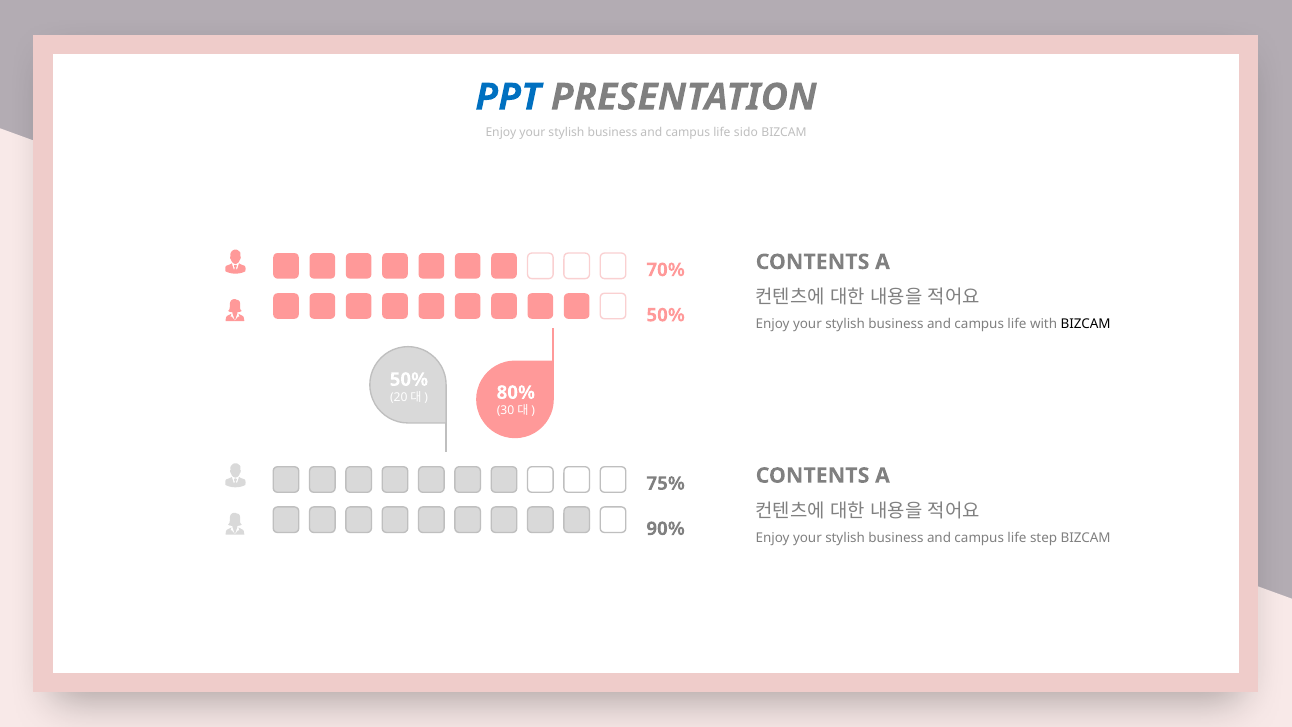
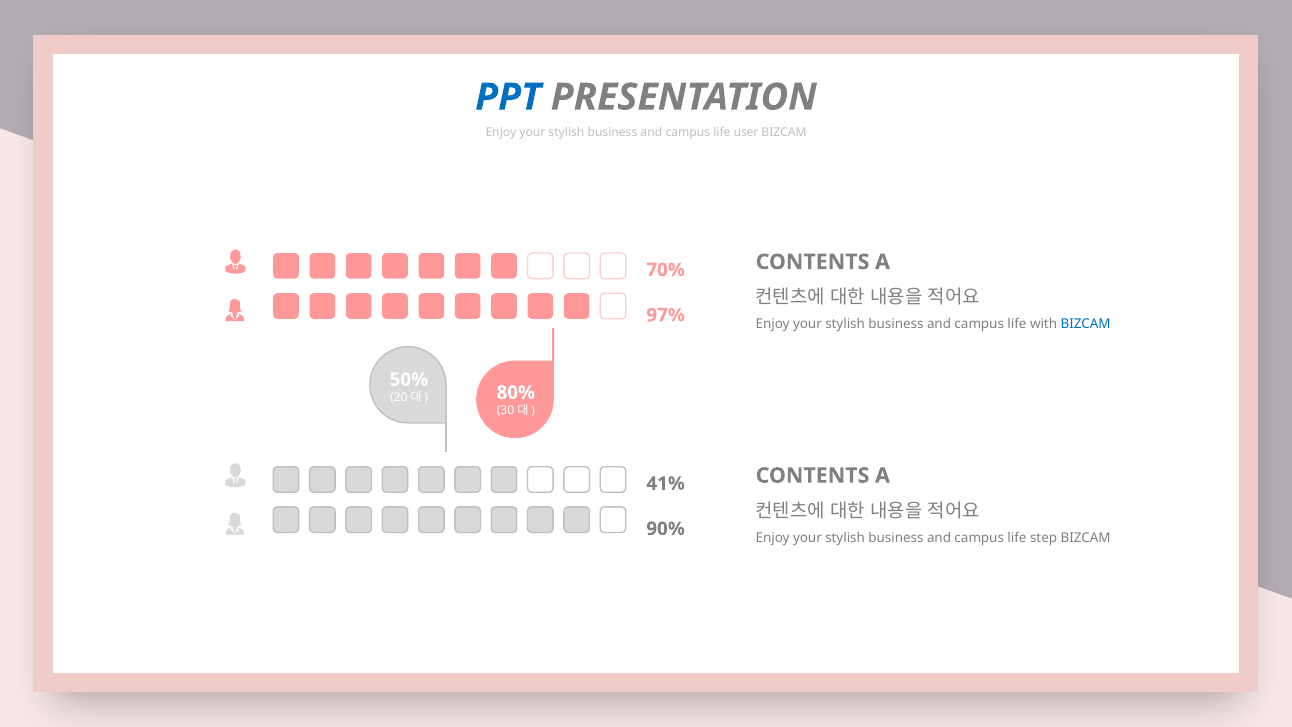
sido: sido -> user
50% at (666, 315): 50% -> 97%
BIZCAM at (1086, 324) colour: black -> blue
75%: 75% -> 41%
